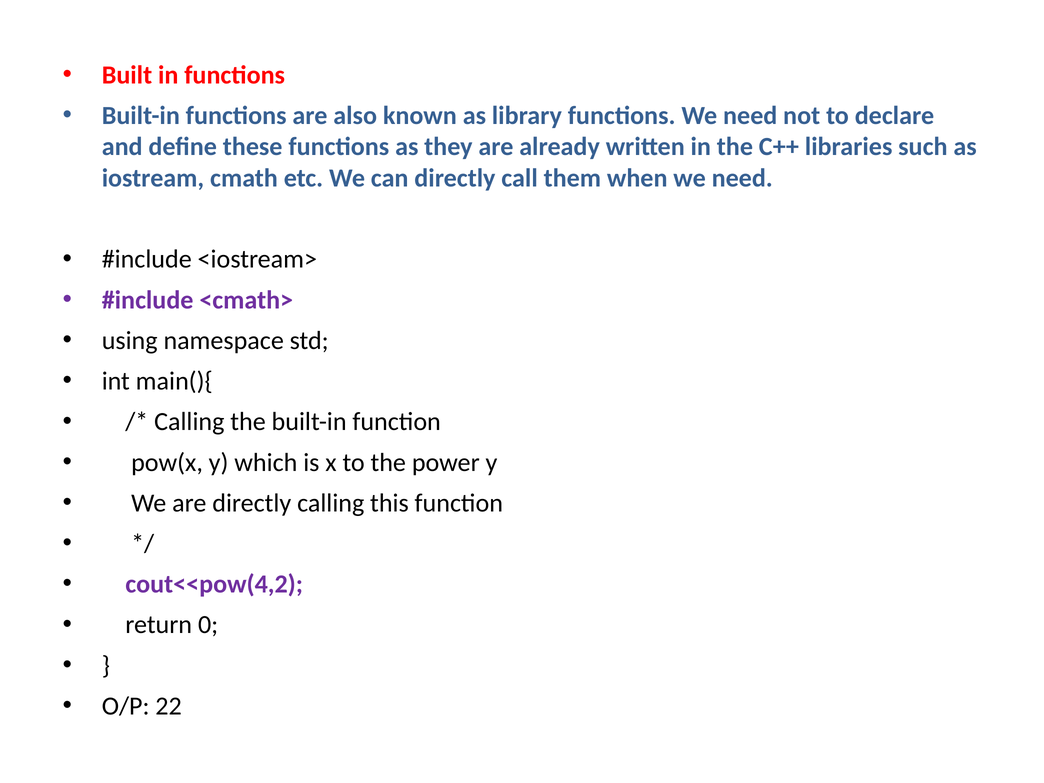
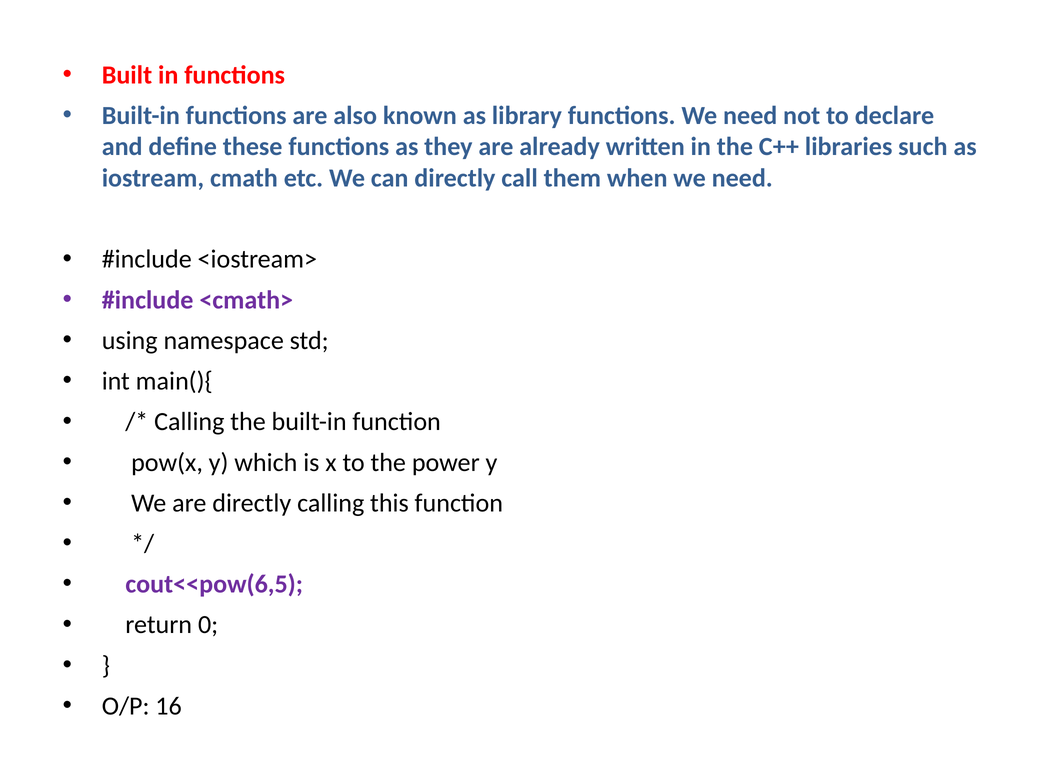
cout<<pow(4,2: cout<<pow(4,2 -> cout<<pow(6,5
22: 22 -> 16
